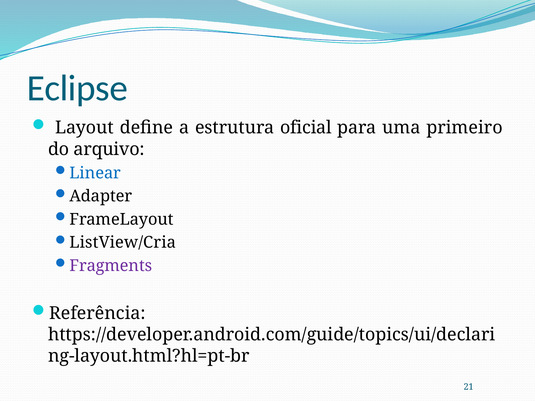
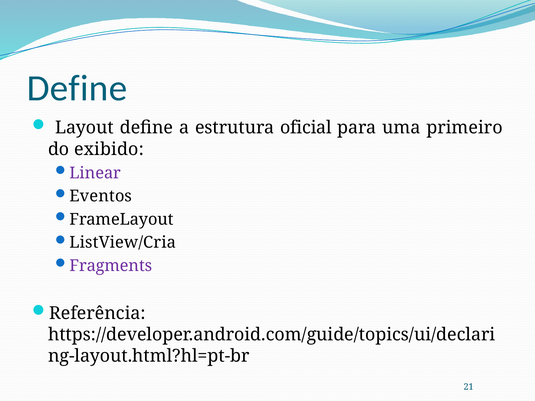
Eclipse at (77, 88): Eclipse -> Define
arquivo: arquivo -> exibido
Linear colour: blue -> purple
Adapter: Adapter -> Eventos
